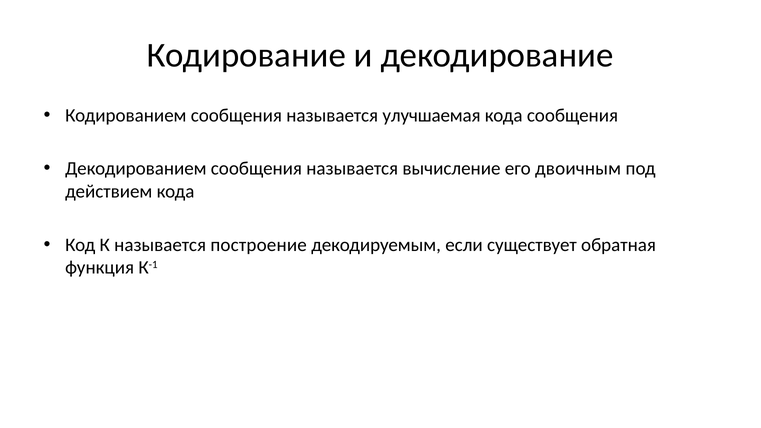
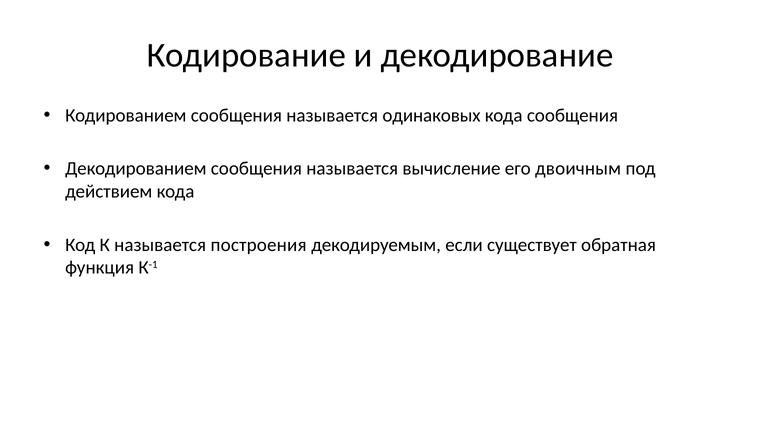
улучшаемая: улучшаемая -> одинаковых
построение: построение -> построения
